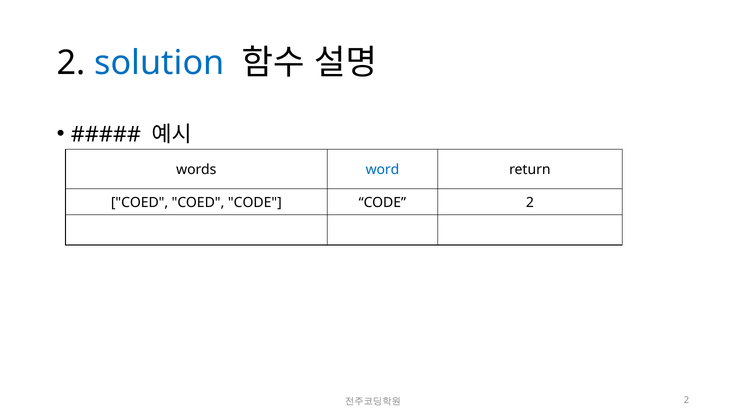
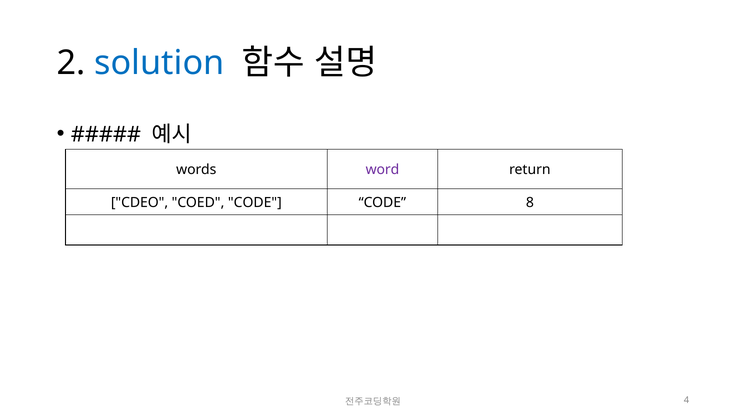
word colour: blue -> purple
COED at (140, 202): COED -> CDEO
CODE 2: 2 -> 8
2 at (686, 400): 2 -> 4
